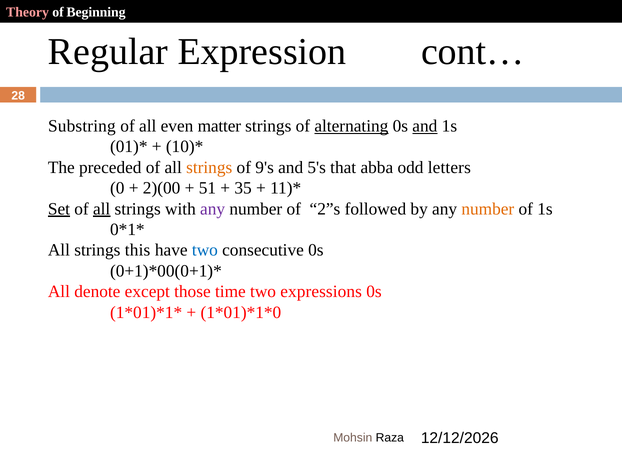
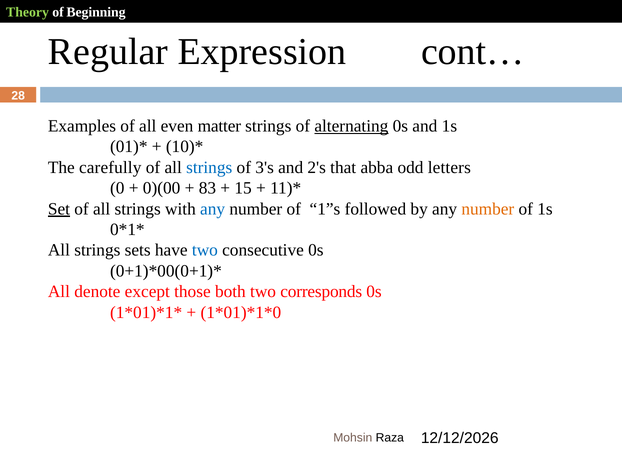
Theory colour: pink -> light green
Substring: Substring -> Examples
and at (425, 126) underline: present -> none
preceded: preceded -> carefully
strings at (209, 168) colour: orange -> blue
9's: 9's -> 3's
5's: 5's -> 2's
2)(00: 2)(00 -> 0)(00
51: 51 -> 83
35: 35 -> 15
all at (102, 209) underline: present -> none
any at (213, 209) colour: purple -> blue
2”s: 2”s -> 1”s
this: this -> sets
time: time -> both
expressions: expressions -> corresponds
